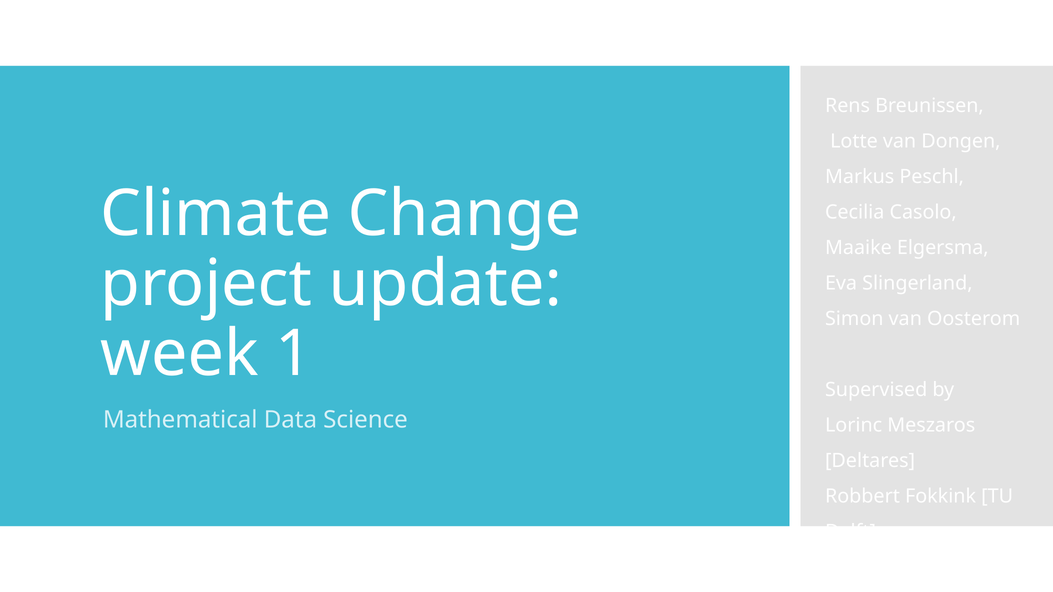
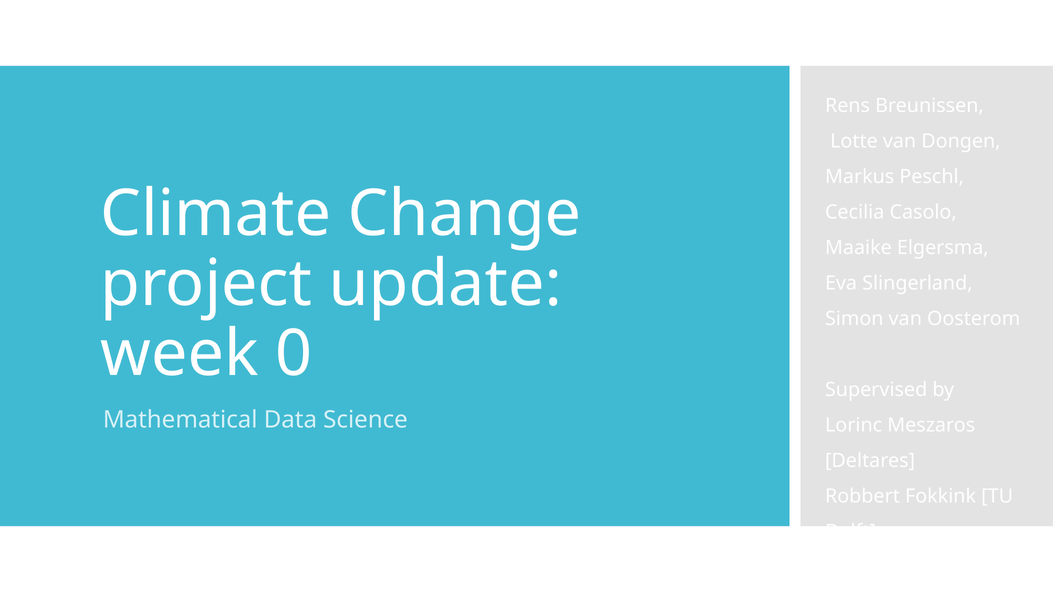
1: 1 -> 0
